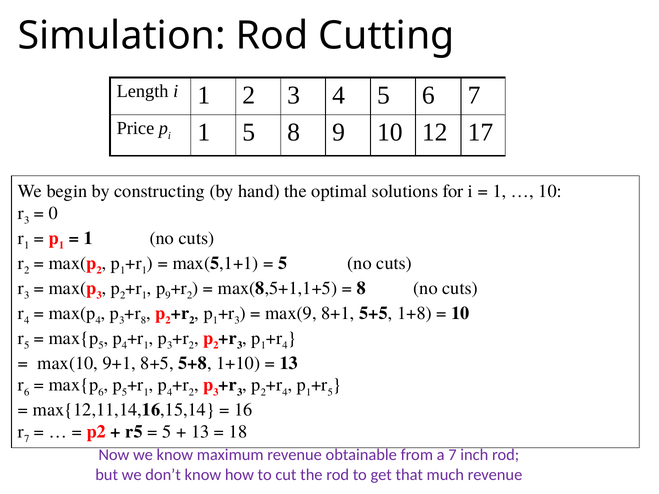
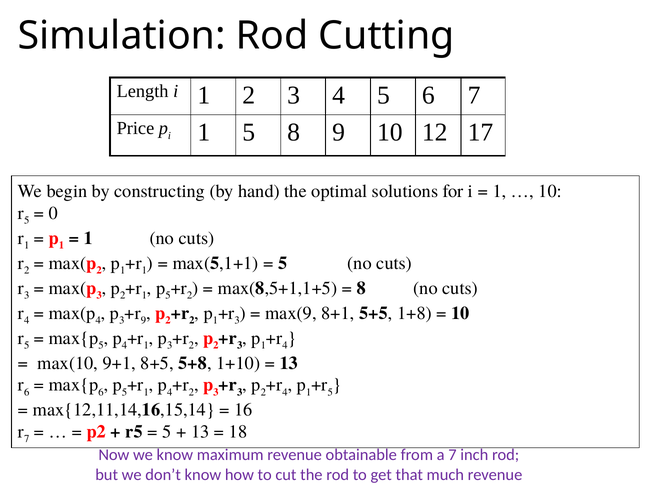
3 at (27, 220): 3 -> 5
9 at (168, 295): 9 -> 5
8 at (144, 320): 8 -> 9
